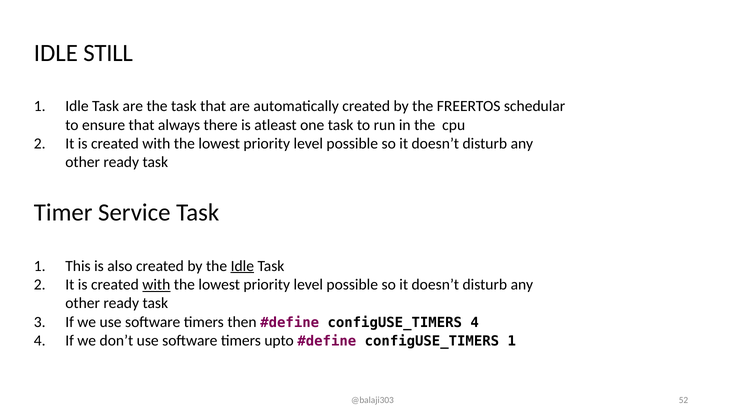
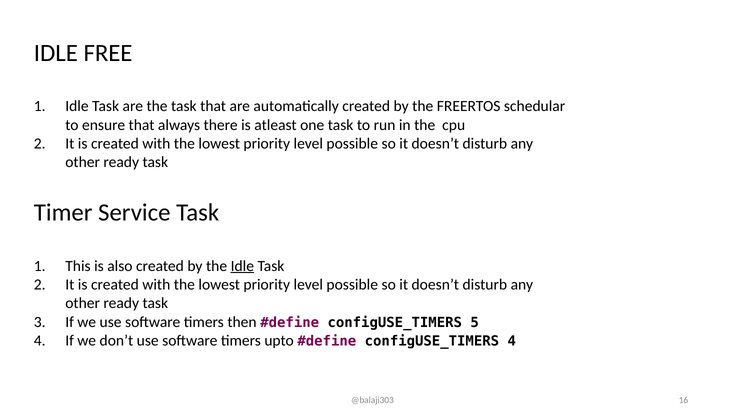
STILL: STILL -> FREE
with at (156, 285) underline: present -> none
configUSE_TIMERS 4: 4 -> 5
configUSE_TIMERS 1: 1 -> 4
52: 52 -> 16
